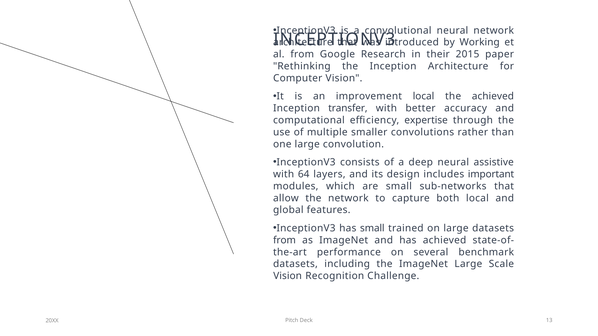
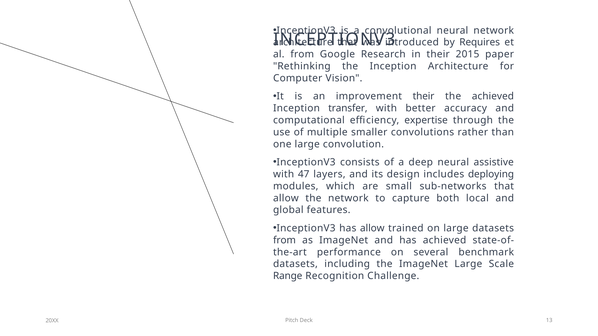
Working: Working -> Requires
improvement local: local -> their
64: 64 -> 47
important: important -> deploying
has small: small -> allow
Vision at (288, 276): Vision -> Range
